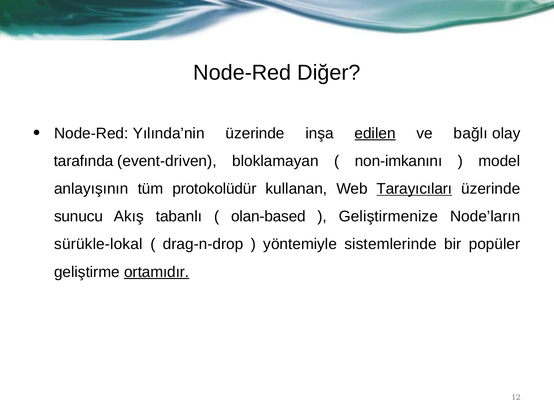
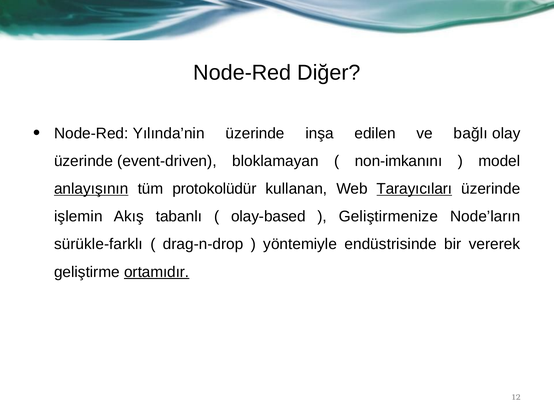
edilen underline: present -> none
tarafında at (84, 161): tarafında -> üzerinde
anlayışının underline: none -> present
sunucu: sunucu -> işlemin
olan-based: olan-based -> olay-based
sürükle-lokal: sürükle-lokal -> sürükle-farklı
sistemlerinde: sistemlerinde -> endüstrisinde
popüler: popüler -> vererek
